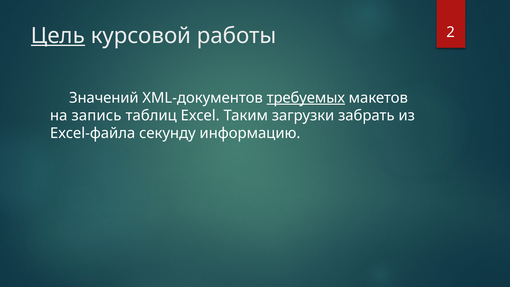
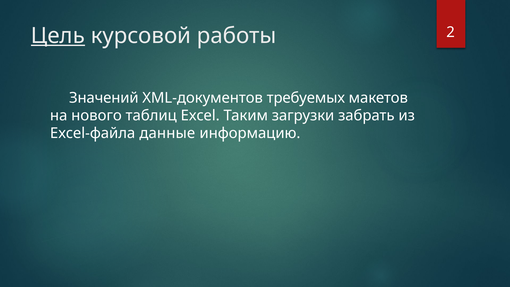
требуемых underline: present -> none
запись: запись -> нового
секунду: секунду -> данные
